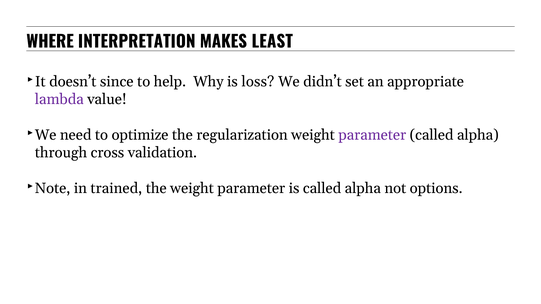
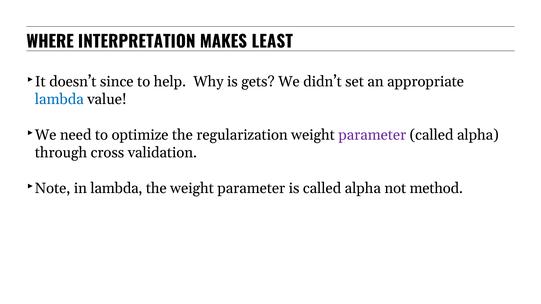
loss: loss -> gets
lambda at (59, 99) colour: purple -> blue
in trained: trained -> lambda
options: options -> method
